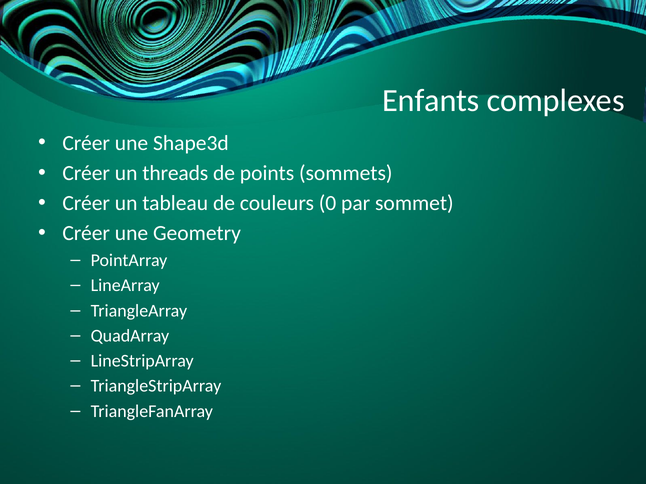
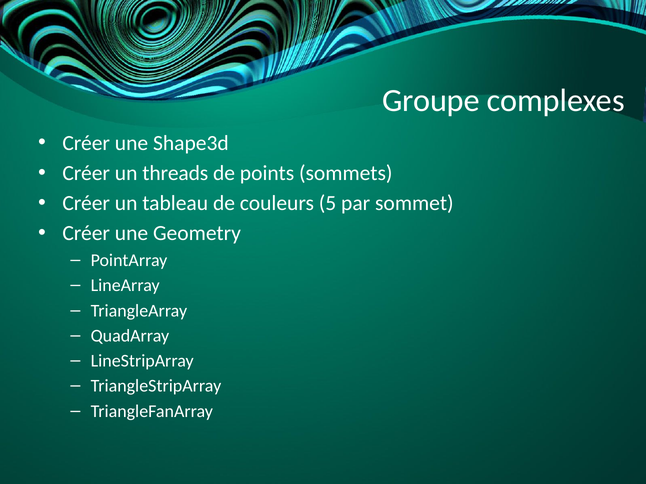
Enfants: Enfants -> Groupe
0: 0 -> 5
